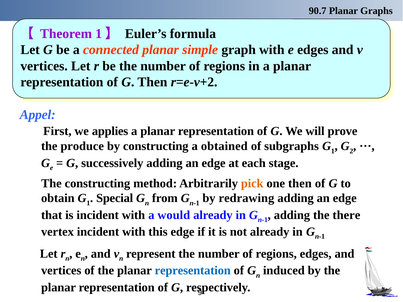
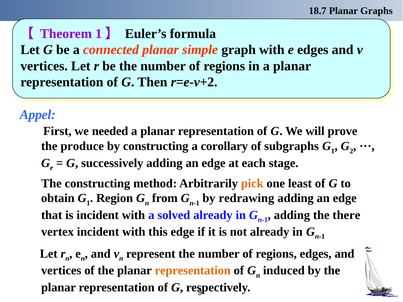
90.7: 90.7 -> 18.7
applies: applies -> needed
obtained: obtained -> corollary
one then: then -> least
Special: Special -> Region
would: would -> solved
representation at (193, 271) colour: blue -> orange
